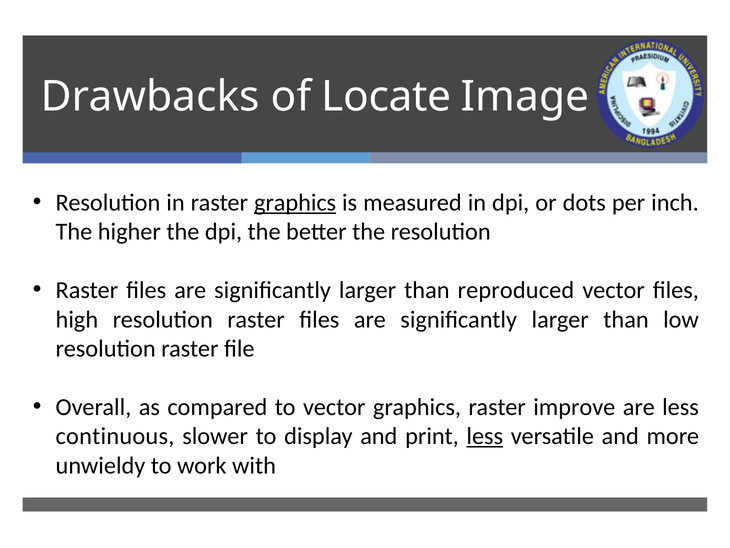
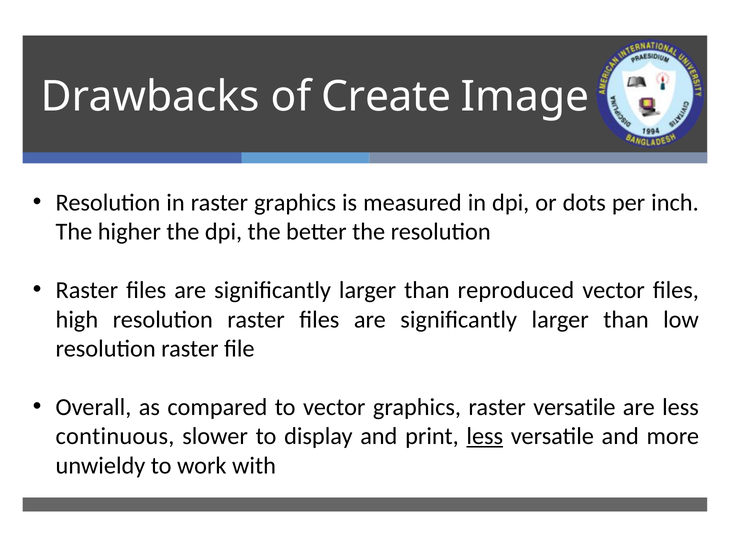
Locate: Locate -> Create
graphics at (295, 202) underline: present -> none
raster improve: improve -> versatile
